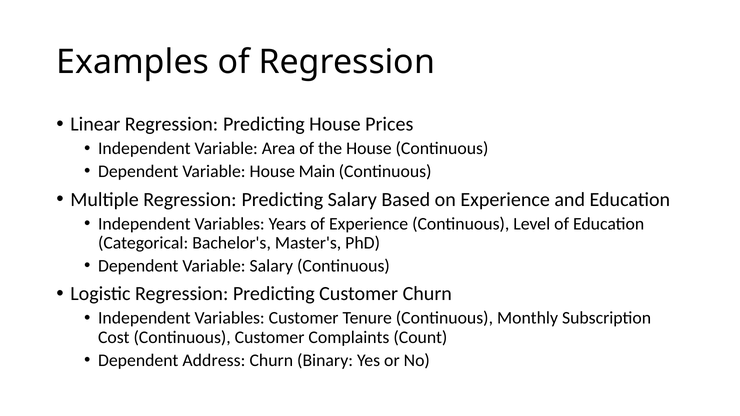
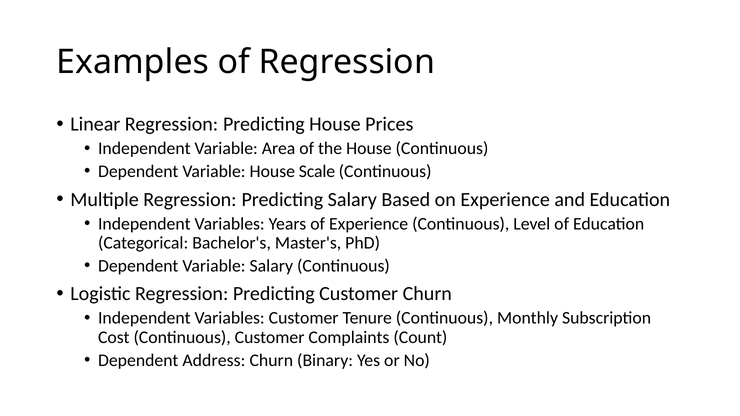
Main: Main -> Scale
